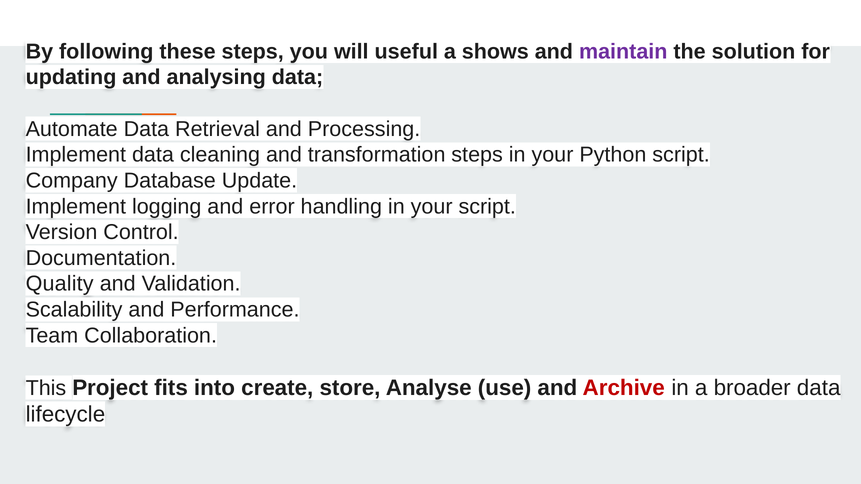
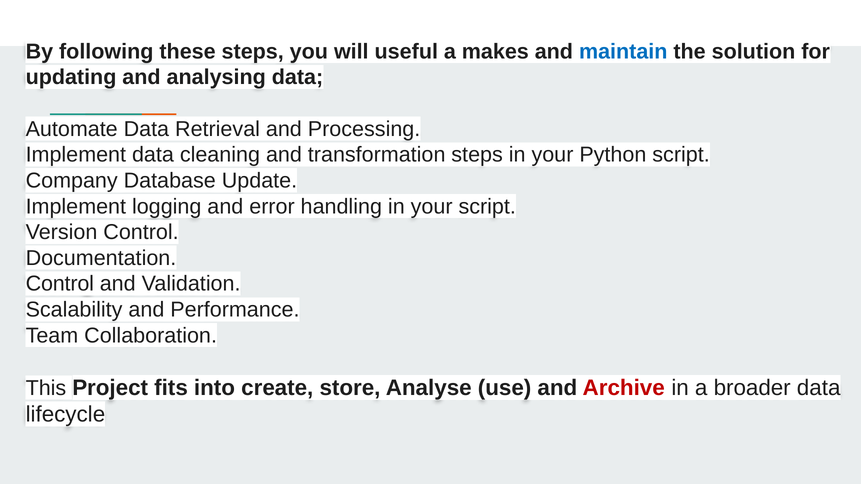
shows: shows -> makes
maintain colour: purple -> blue
Quality at (60, 284): Quality -> Control
